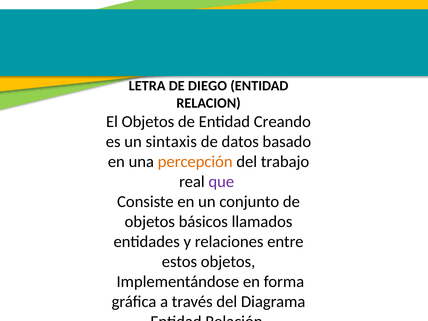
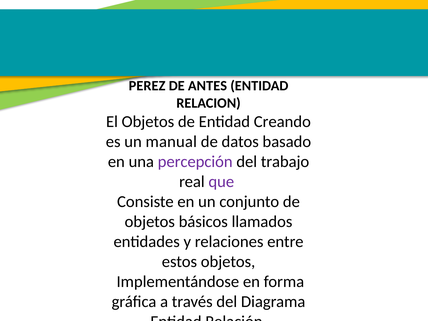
LETRA: LETRA -> PEREZ
DIEGO: DIEGO -> ANTES
sintaxis: sintaxis -> manual
percepción colour: orange -> purple
